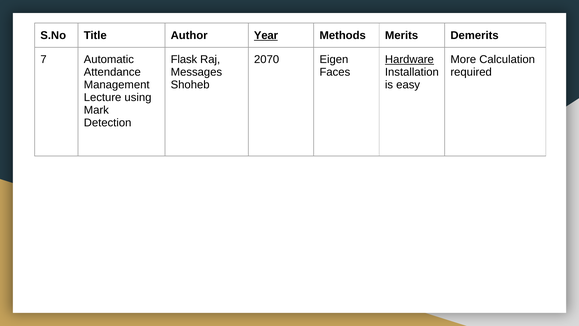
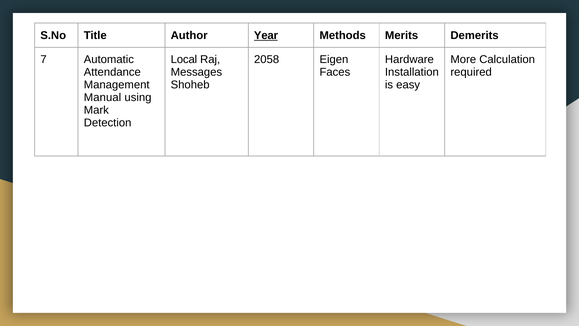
Flask: Flask -> Local
2070: 2070 -> 2058
Hardware underline: present -> none
Lecture: Lecture -> Manual
